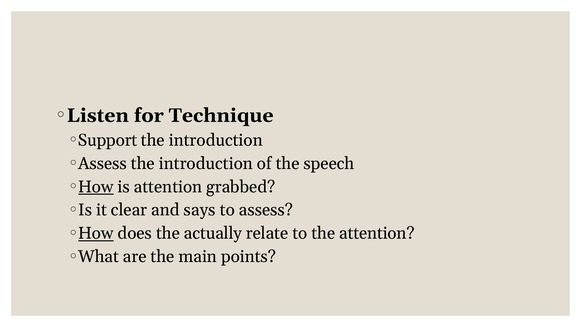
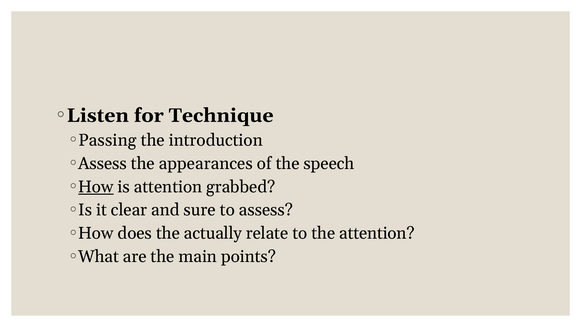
Support: Support -> Passing
Assess the introduction: introduction -> appearances
says: says -> sure
How at (96, 233) underline: present -> none
